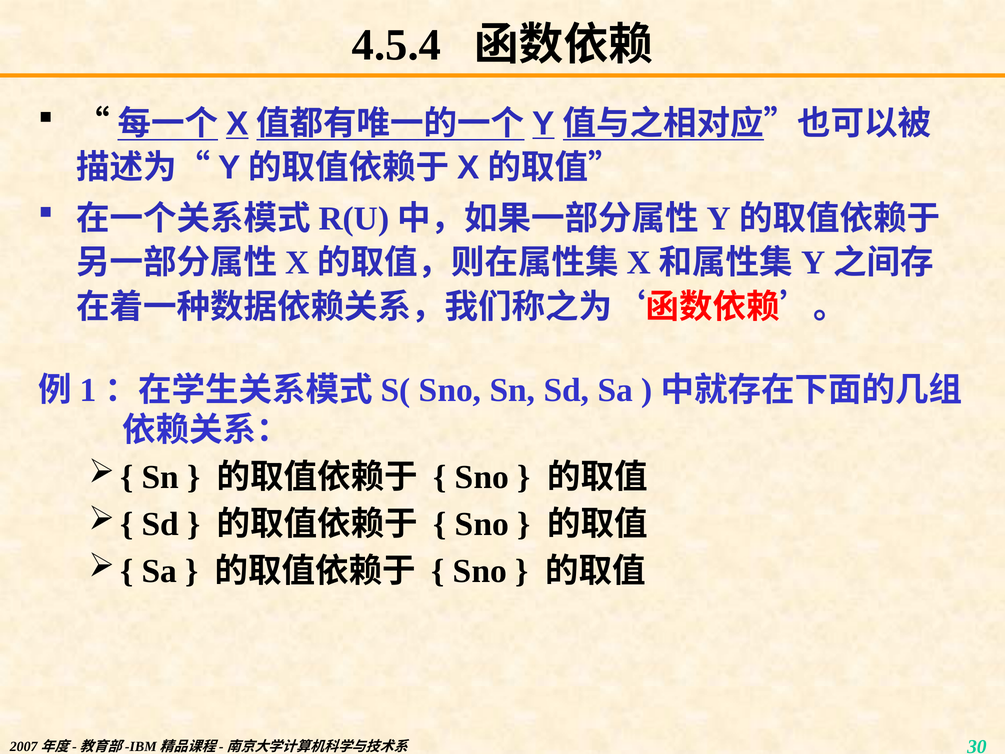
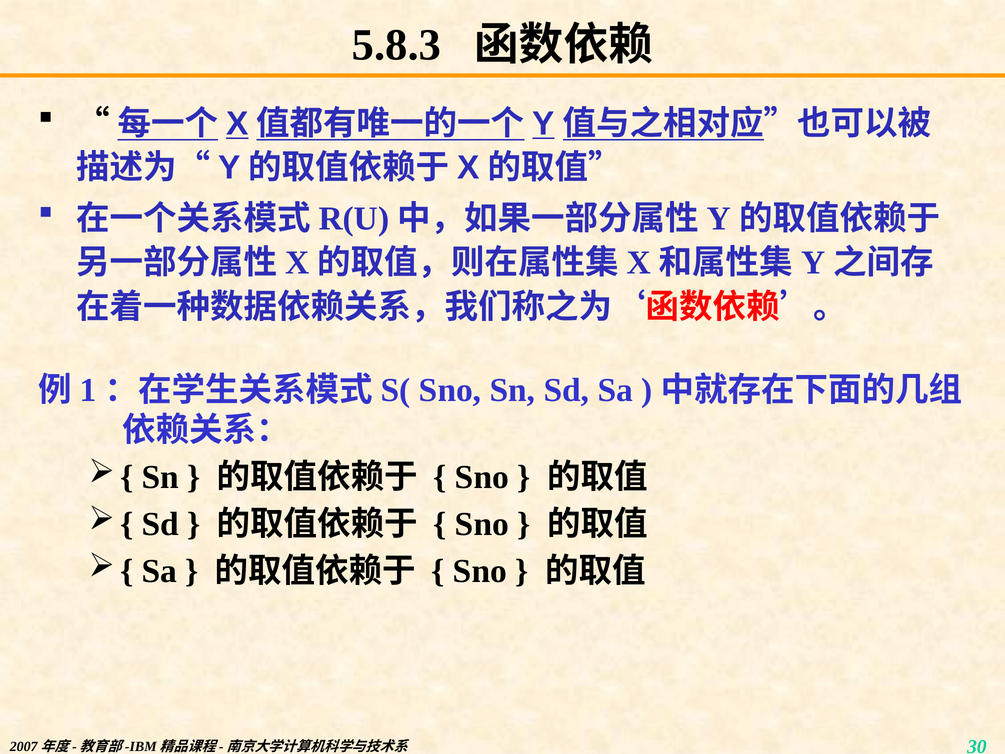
4.5.4: 4.5.4 -> 5.8.3
